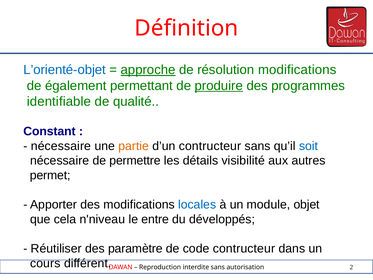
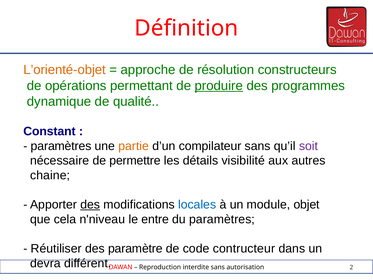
L’orienté-objet colour: blue -> orange
approche underline: present -> none
résolution modifications: modifications -> constructeurs
également: également -> opérations
identifiable: identifiable -> dynamique
nécessaire at (61, 146): nécessaire -> paramètres
d’un contructeur: contructeur -> compilateur
soit colour: blue -> purple
permet: permet -> chaine
des at (90, 204) underline: none -> present
du développés: développés -> paramètres
cours: cours -> devra
